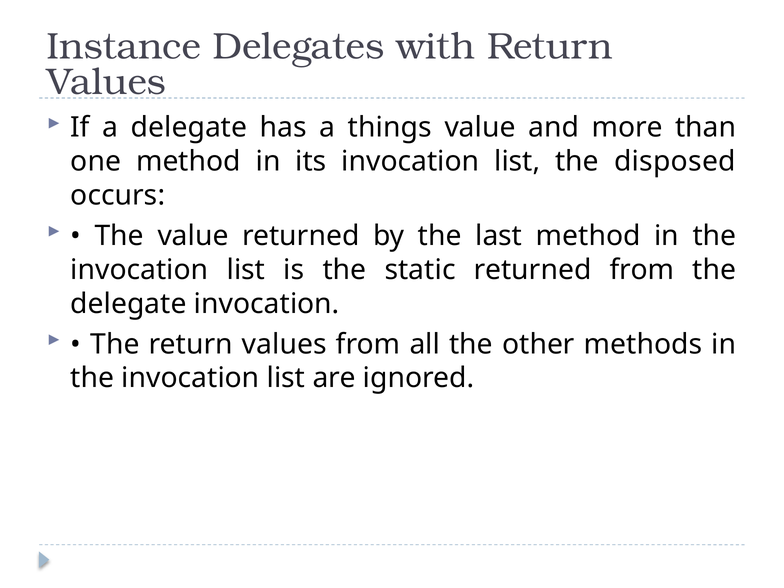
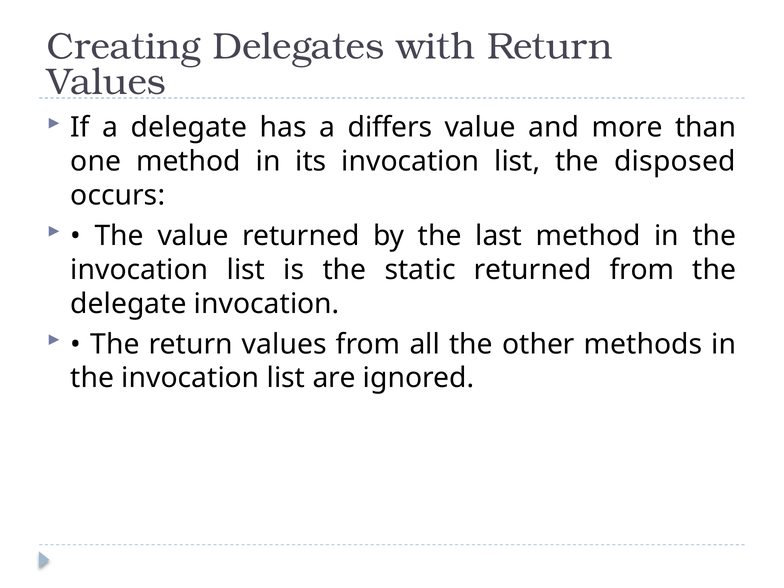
Instance: Instance -> Creating
things: things -> differs
